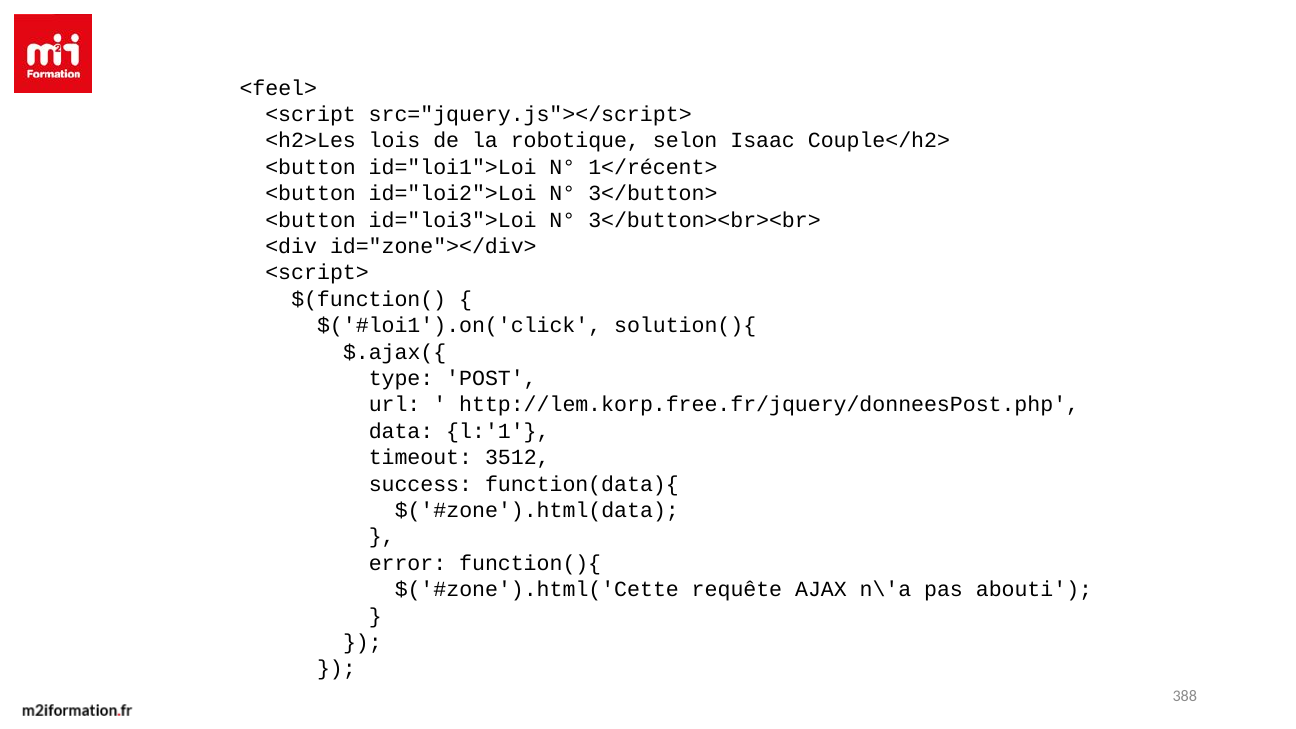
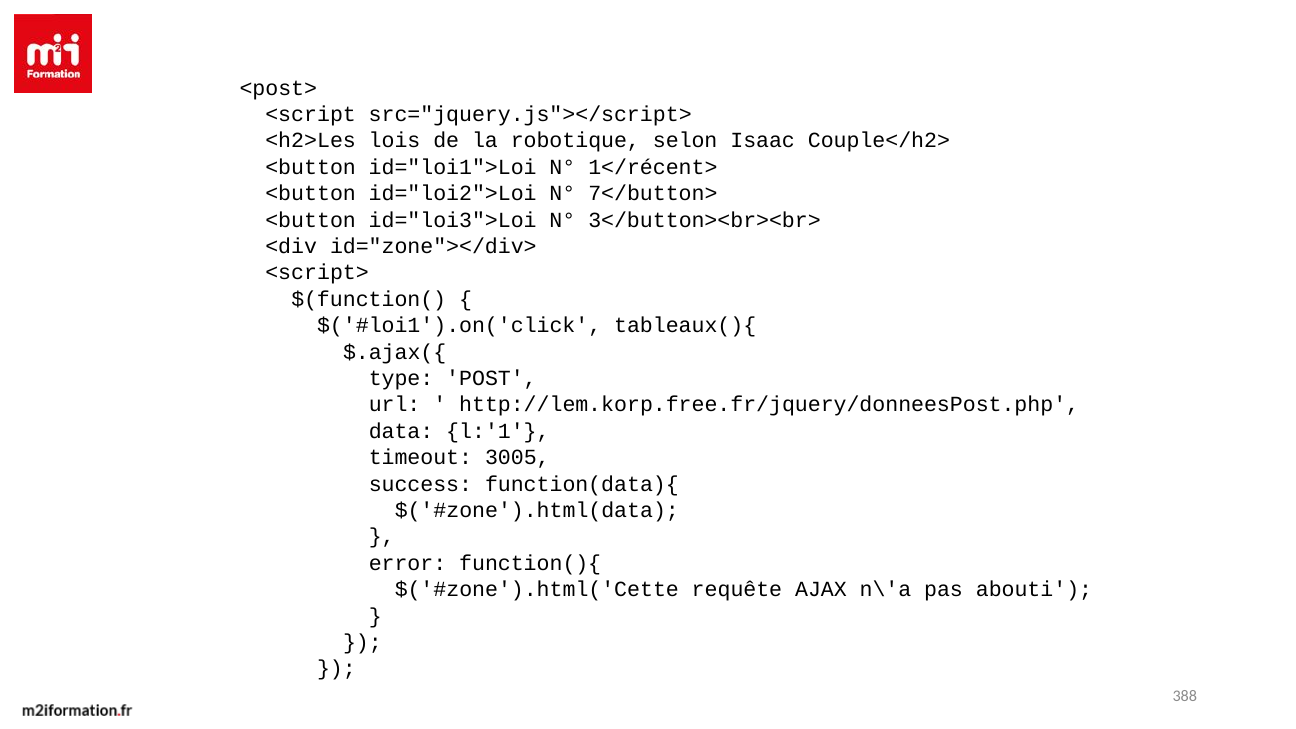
<feel>: <feel> -> <post>
3</button>: 3</button> -> 7</button>
solution(){: solution(){ -> tableaux(){
3512: 3512 -> 3005
